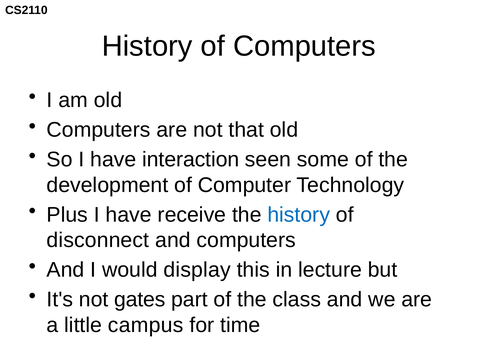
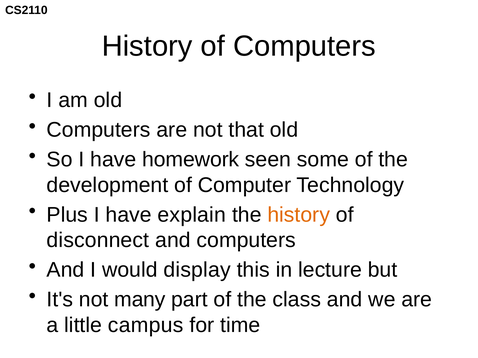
interaction: interaction -> homework
receive: receive -> explain
history at (299, 215) colour: blue -> orange
gates: gates -> many
